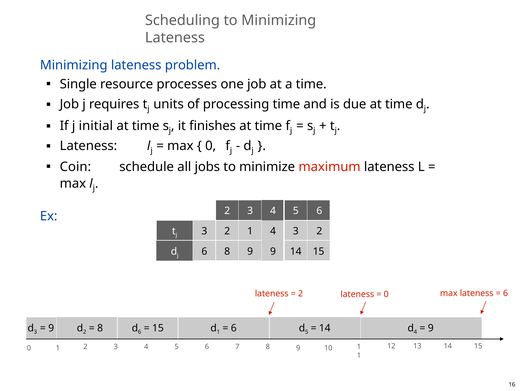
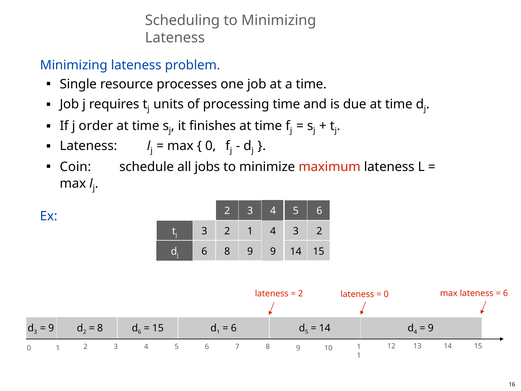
initial: initial -> order
